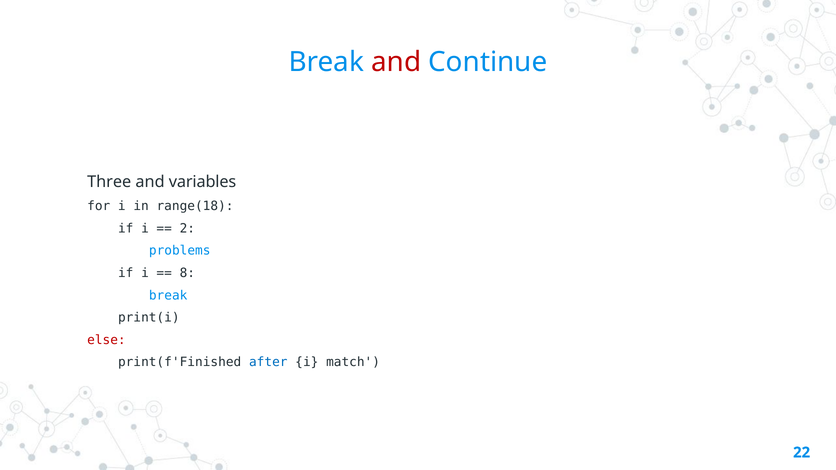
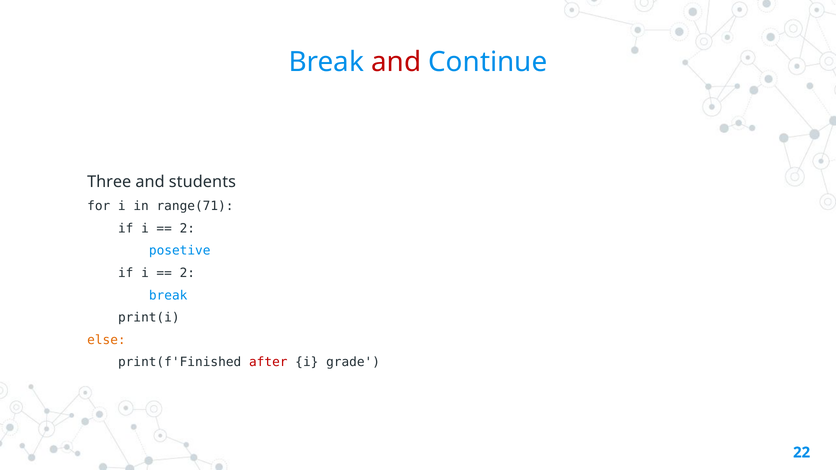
variables: variables -> students
range(18: range(18 -> range(71
problems: problems -> posetive
8 at (187, 273): 8 -> 2
else colour: red -> orange
after colour: blue -> red
match: match -> grade
